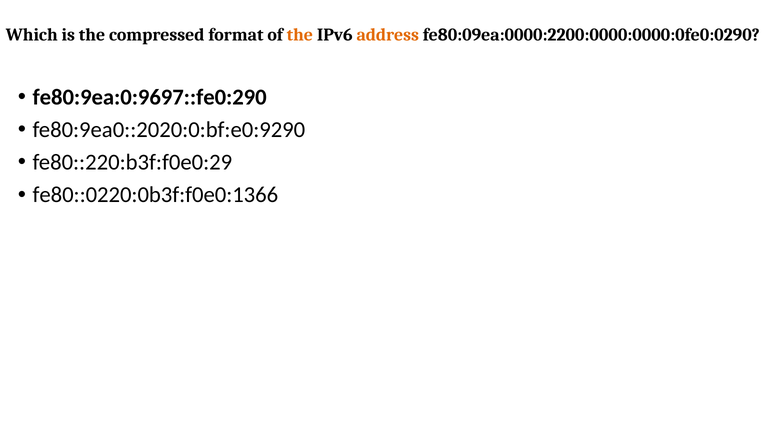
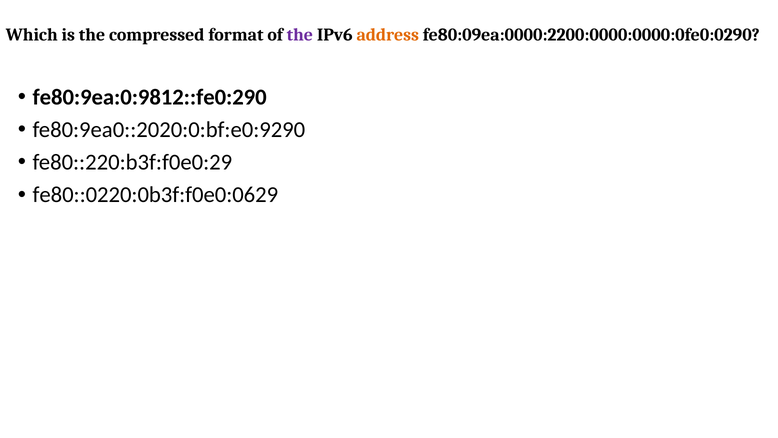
the at (300, 35) colour: orange -> purple
fe80:9ea:0:9697::fe0:290: fe80:9ea:0:9697::fe0:290 -> fe80:9ea:0:9812::fe0:290
fe80::0220:0b3f:f0e0:1366: fe80::0220:0b3f:f0e0:1366 -> fe80::0220:0b3f:f0e0:0629
